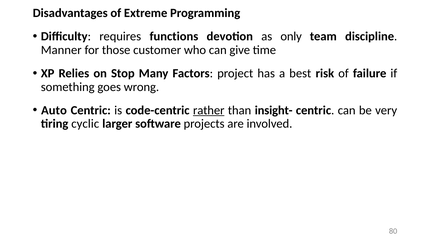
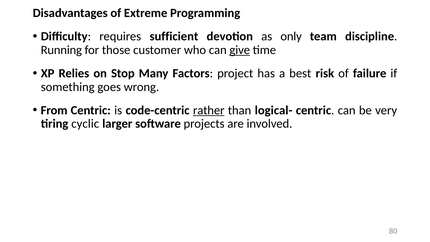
functions: functions -> sufficient
Manner: Manner -> Running
give underline: none -> present
Auto: Auto -> From
insight-: insight- -> logical-
